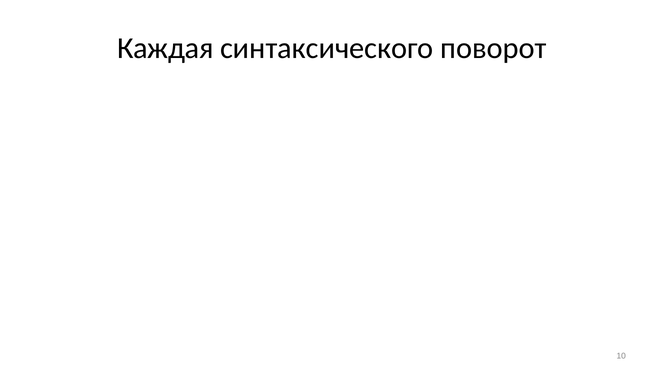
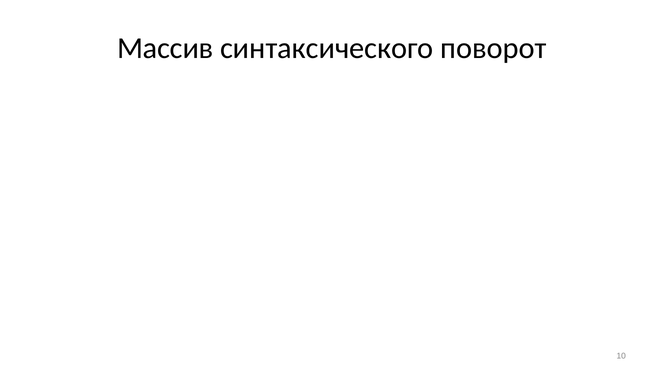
Каждая: Каждая -> Массив
